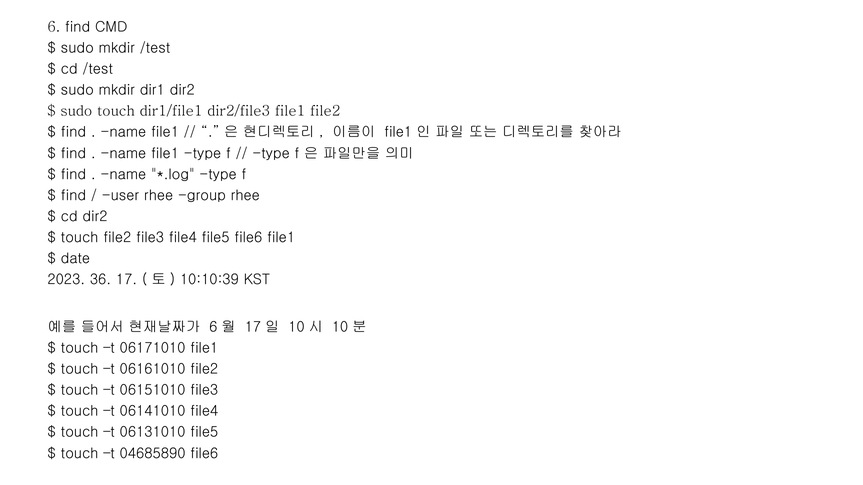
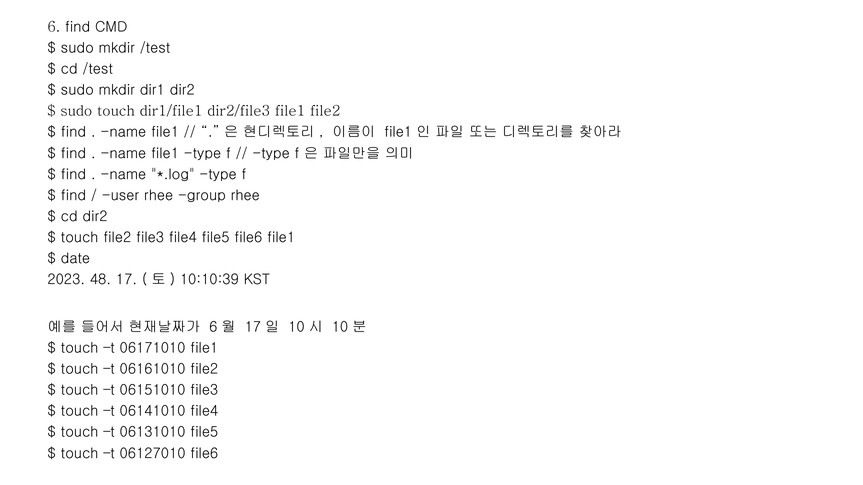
36: 36 -> 48
04685890: 04685890 -> 06127010
